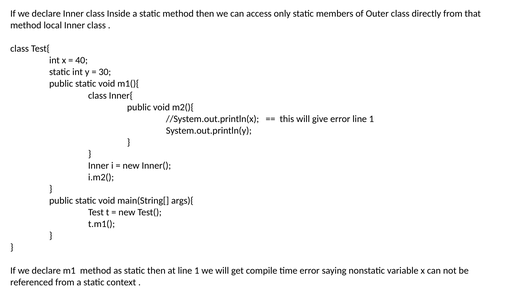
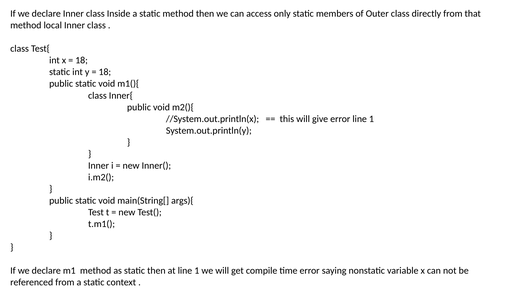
40 at (82, 60): 40 -> 18
30 at (105, 72): 30 -> 18
